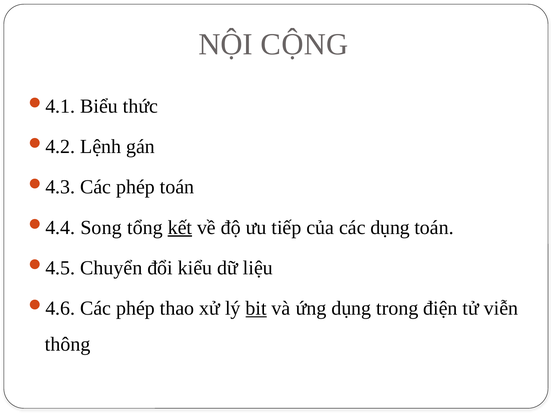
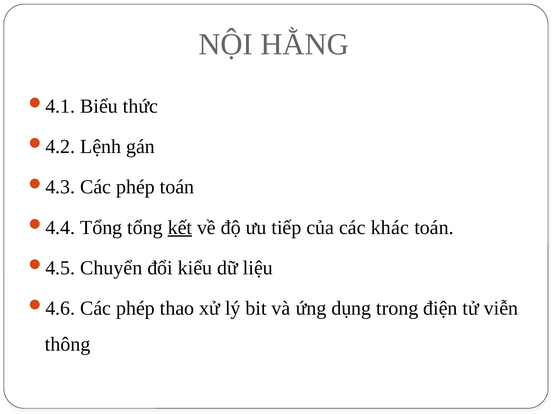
CỘNG: CỘNG -> HẰNG
Song at (101, 227): Song -> Tổng
các dụng: dụng -> khác
bit underline: present -> none
